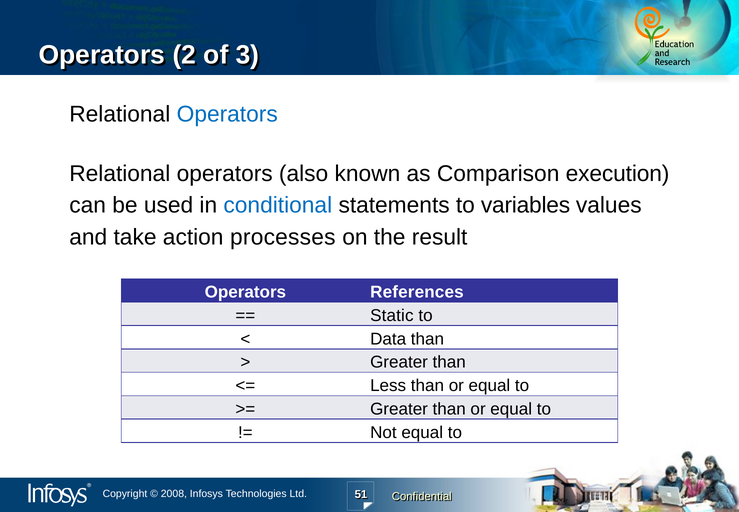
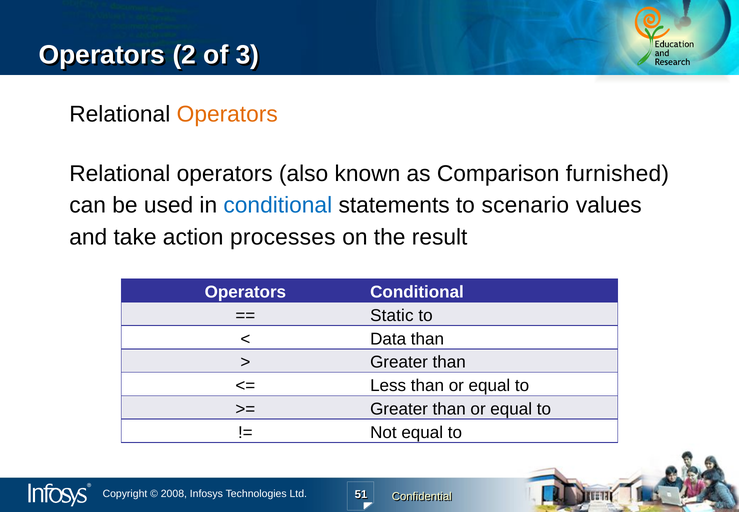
Operators at (227, 114) colour: blue -> orange
execution: execution -> furnished
variables: variables -> scenario
Operators References: References -> Conditional
